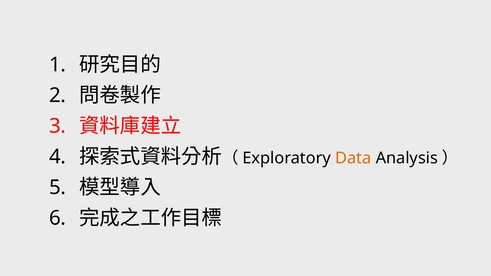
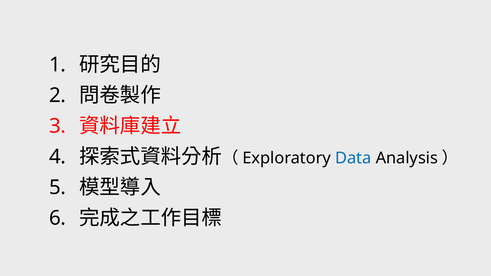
Data colour: orange -> blue
